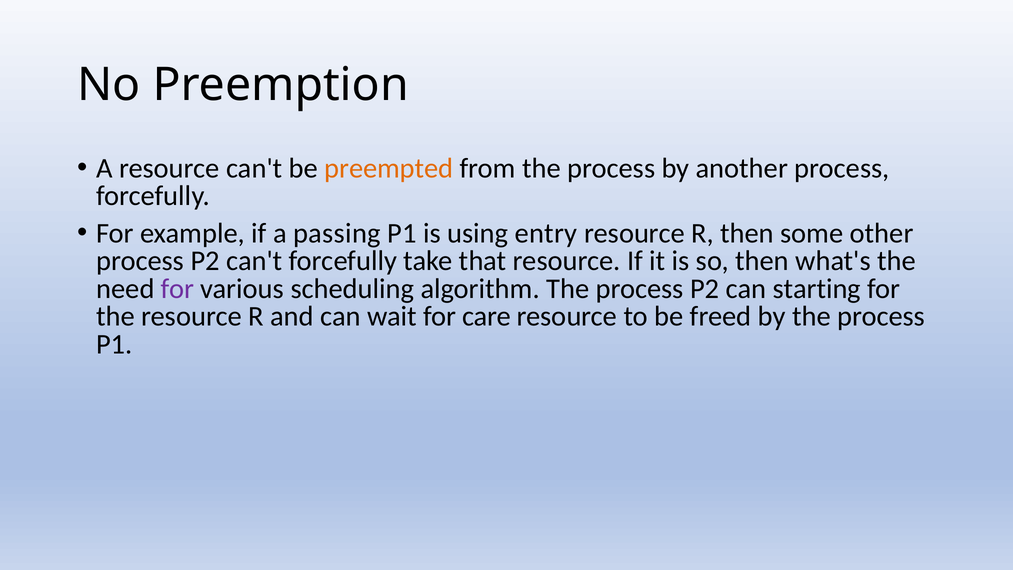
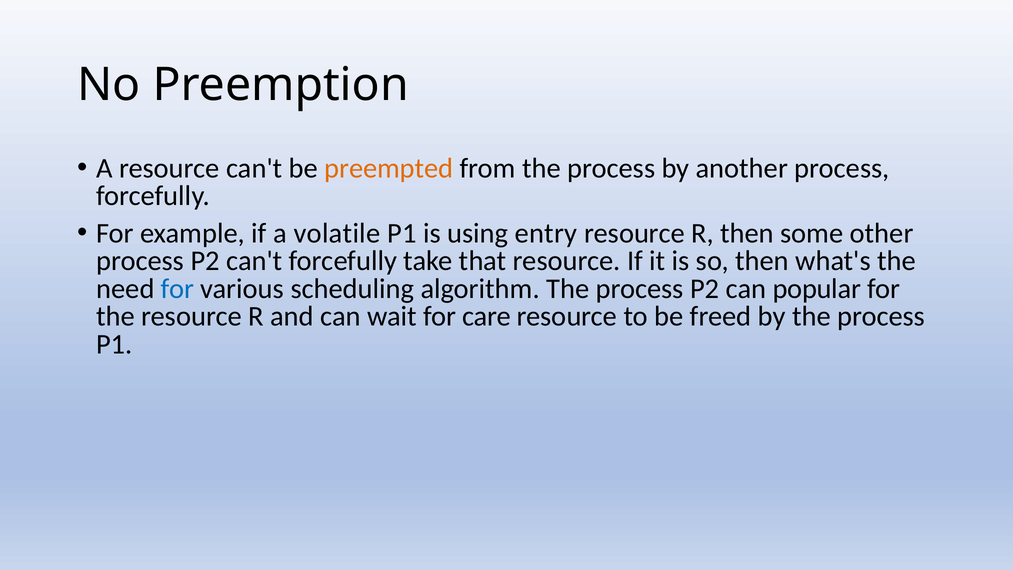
passing: passing -> volatile
for at (178, 289) colour: purple -> blue
starting: starting -> popular
